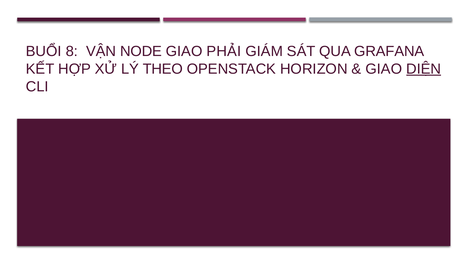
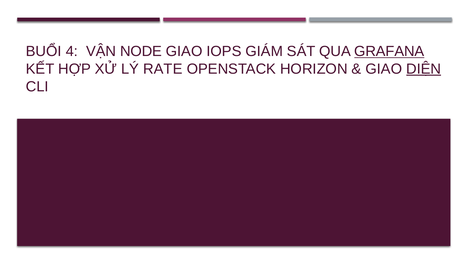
8: 8 -> 4
PHẢI: PHẢI -> IOPS
GRAFANA underline: none -> present
THEO: THEO -> RATE
